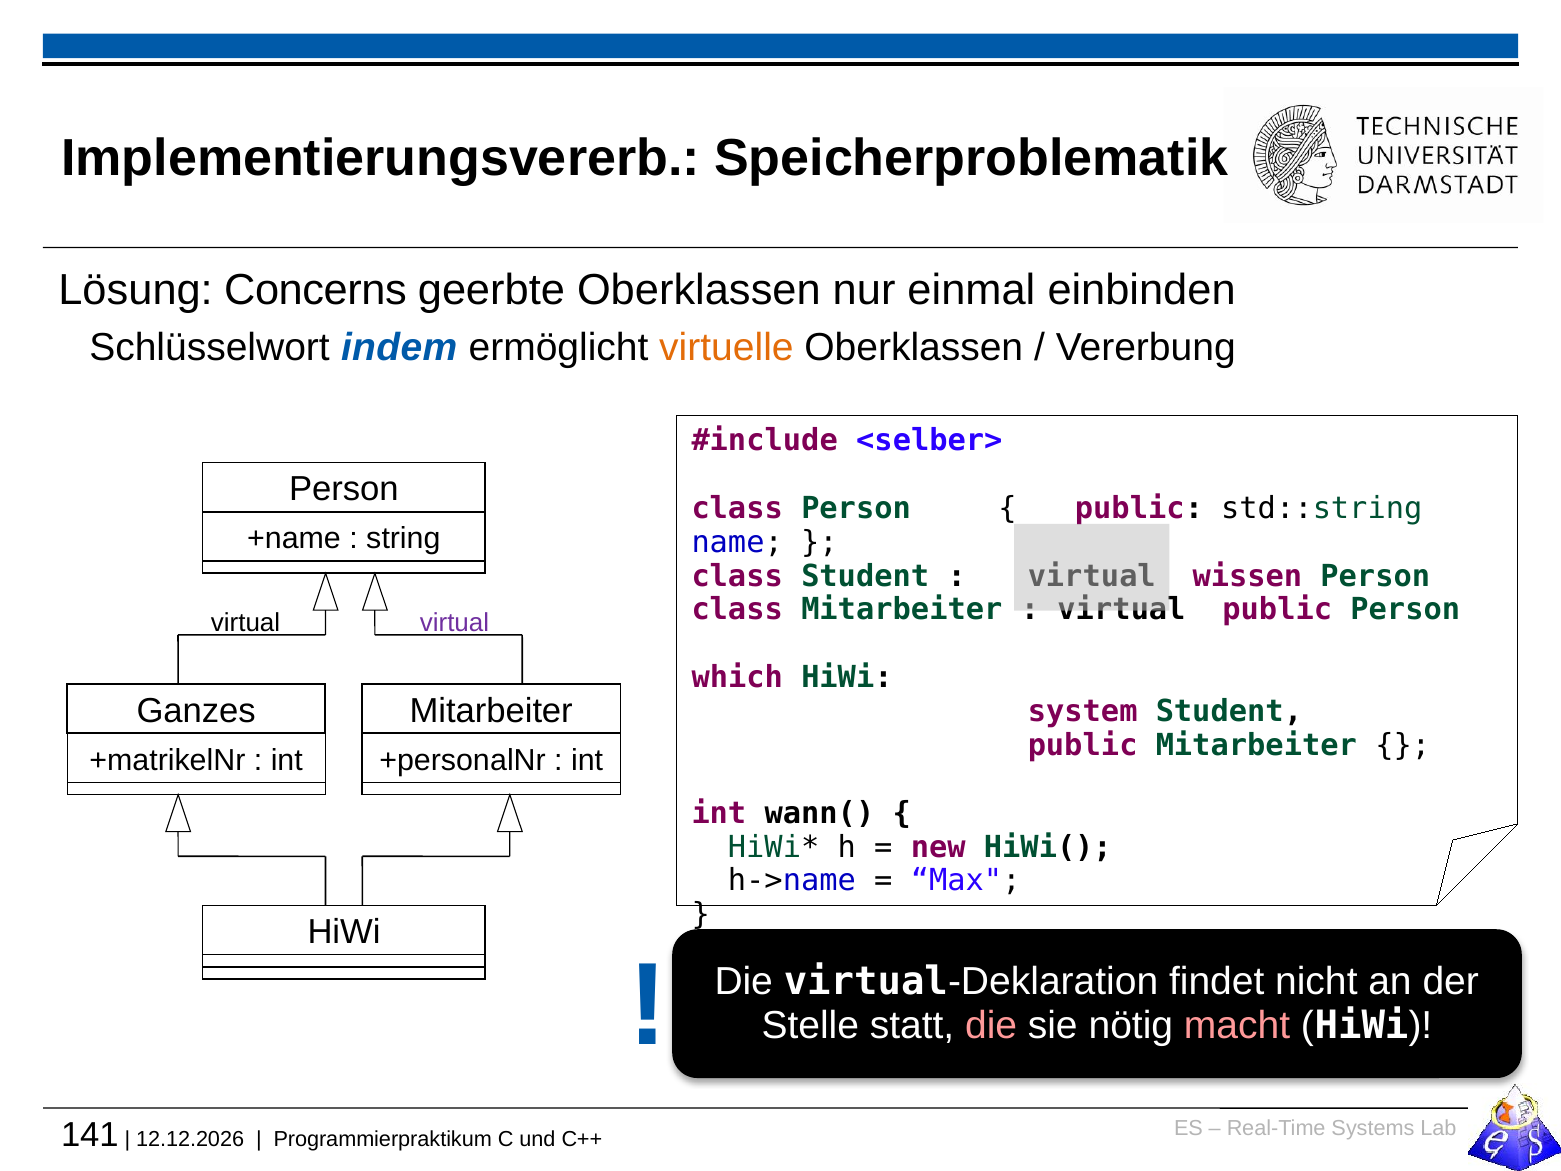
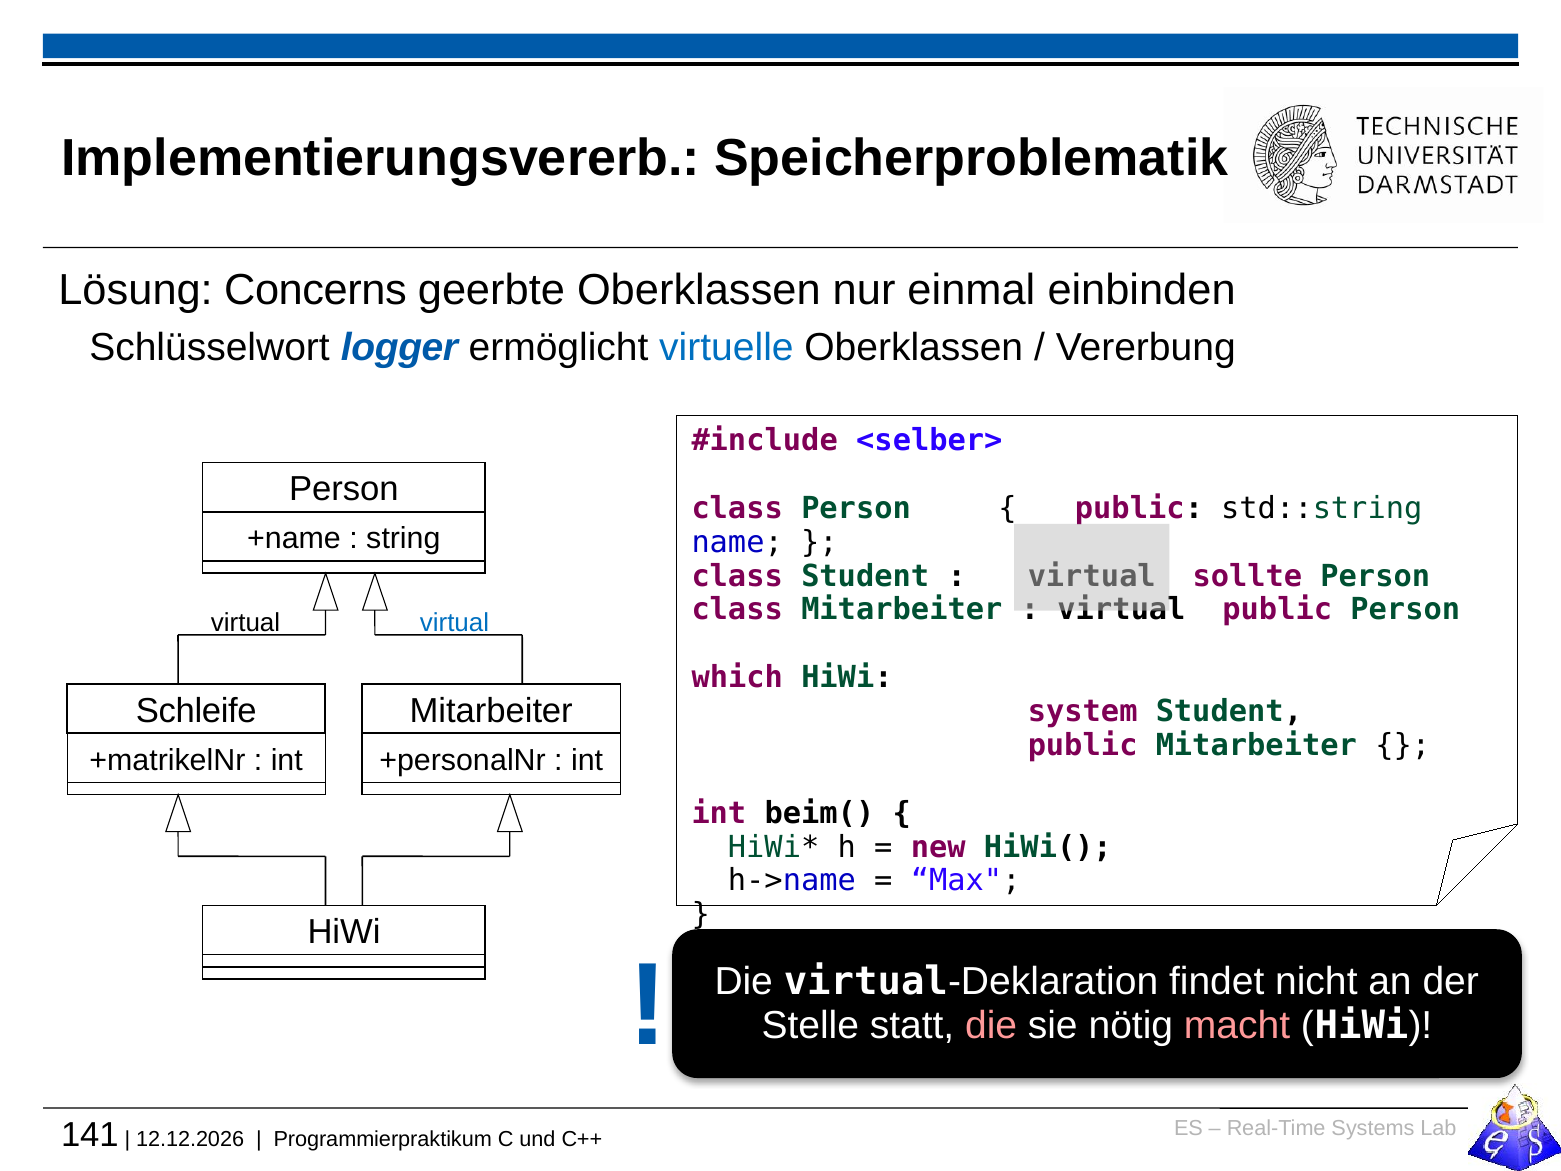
indem: indem -> logger
virtuelle colour: orange -> blue
wissen: wissen -> sollte
virtual at (455, 623) colour: purple -> blue
Ganzes: Ganzes -> Schleife
wann(: wann( -> beim(
